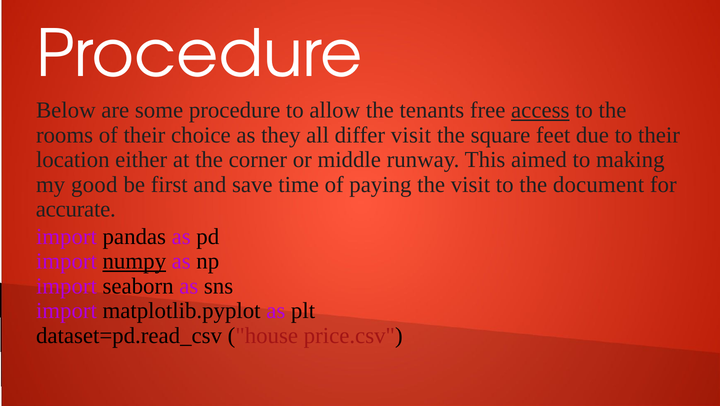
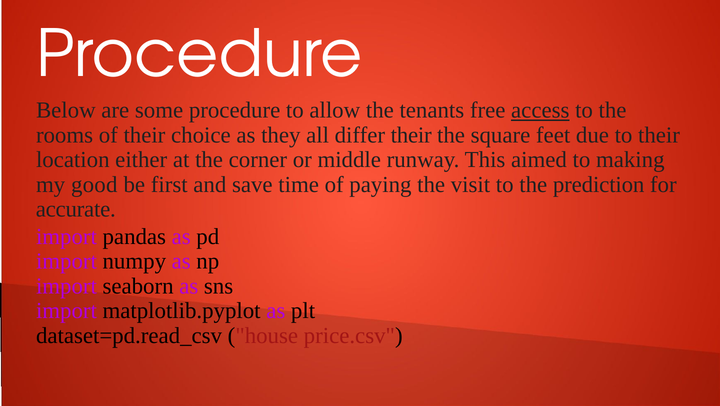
differ visit: visit -> their
document: document -> prediction
numpy underline: present -> none
